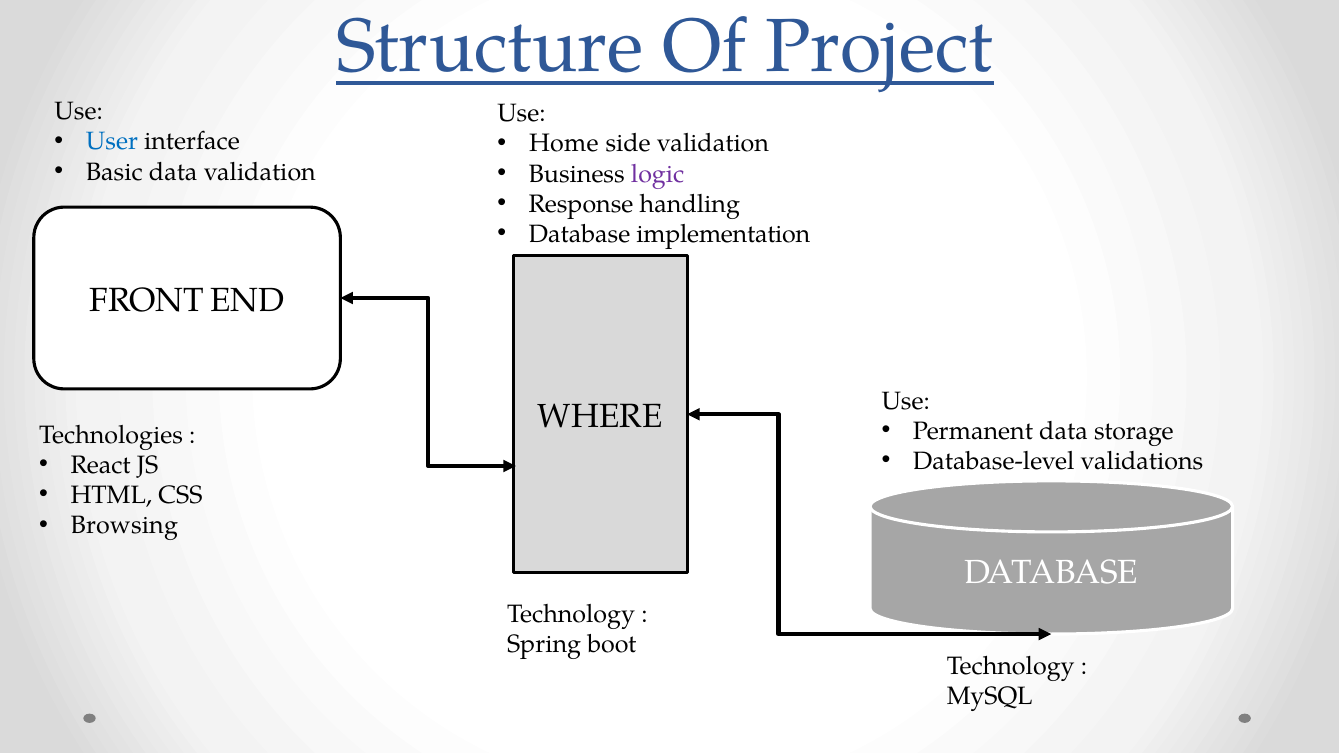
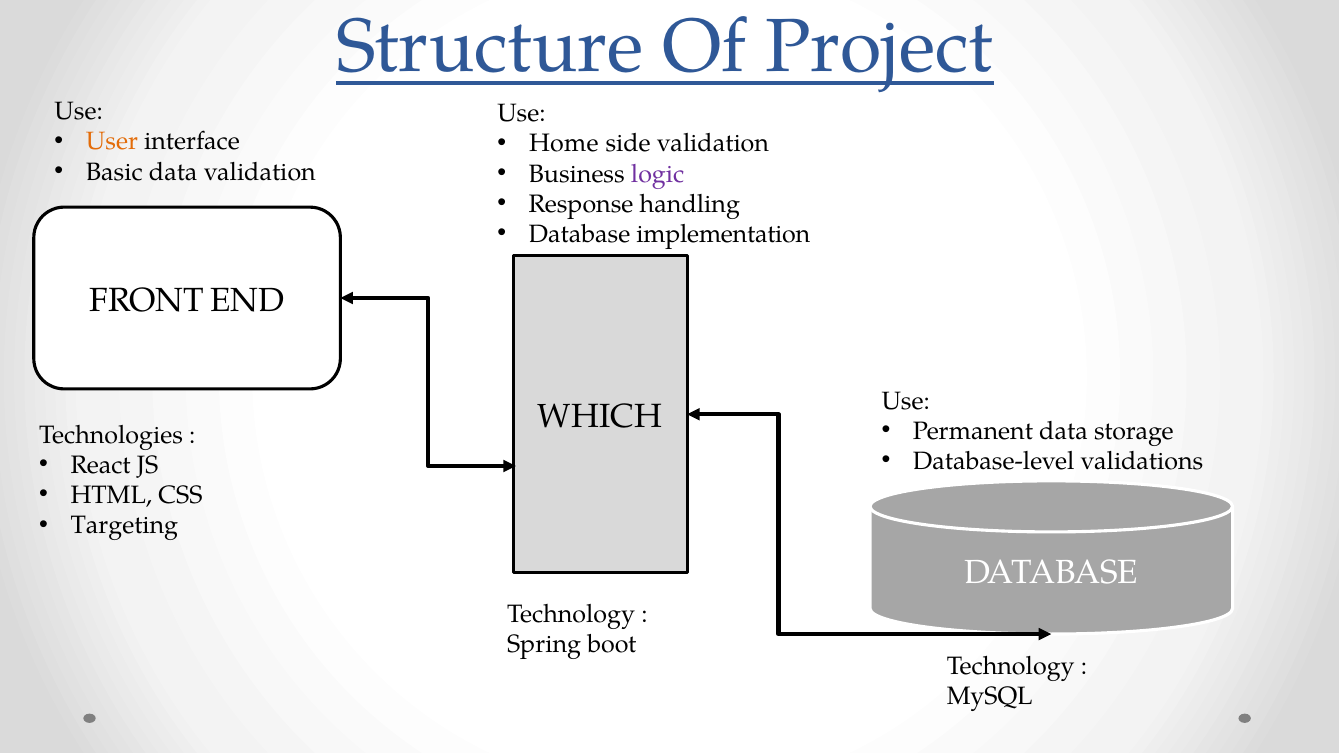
User colour: blue -> orange
WHERE: WHERE -> WHICH
Browsing: Browsing -> Targeting
